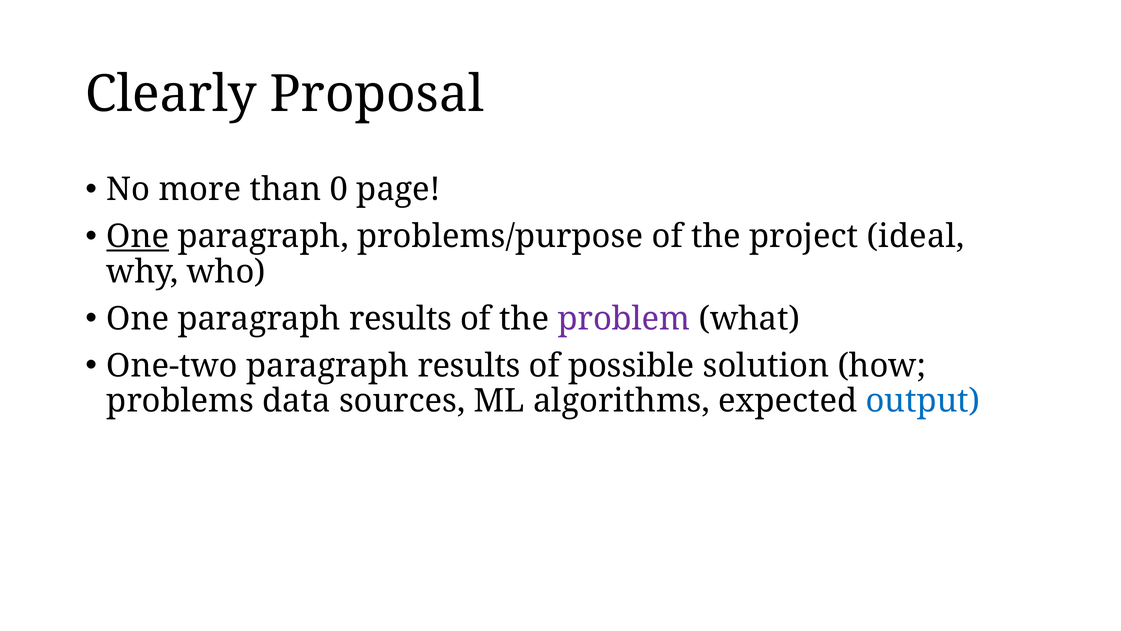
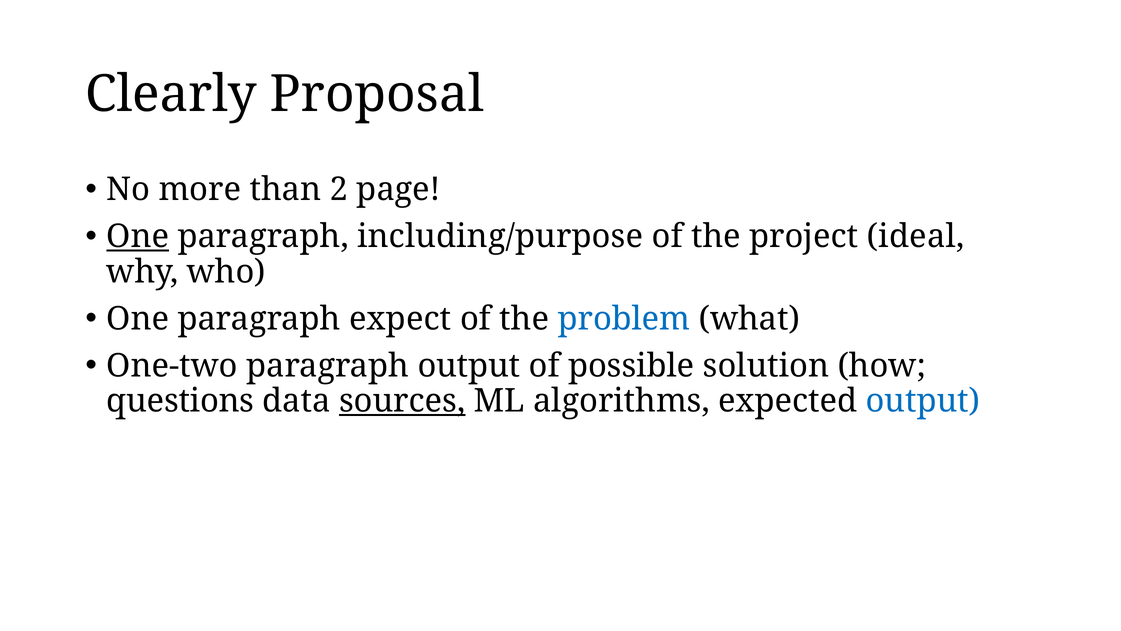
0: 0 -> 2
problems/purpose: problems/purpose -> including/purpose
One paragraph results: results -> expect
problem colour: purple -> blue
One-two paragraph results: results -> output
problems: problems -> questions
sources underline: none -> present
